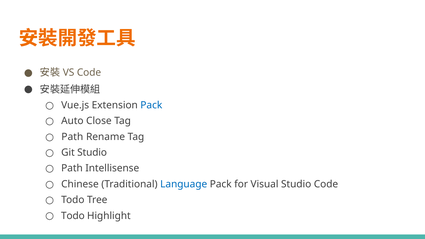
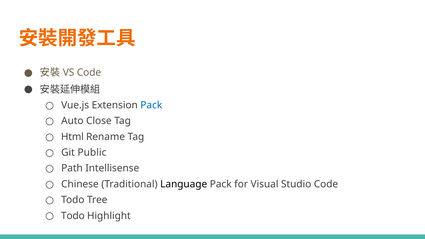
Path at (72, 137): Path -> Html
Git Studio: Studio -> Public
Language colour: blue -> black
